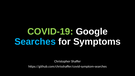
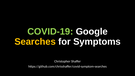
Searches colour: light blue -> yellow
